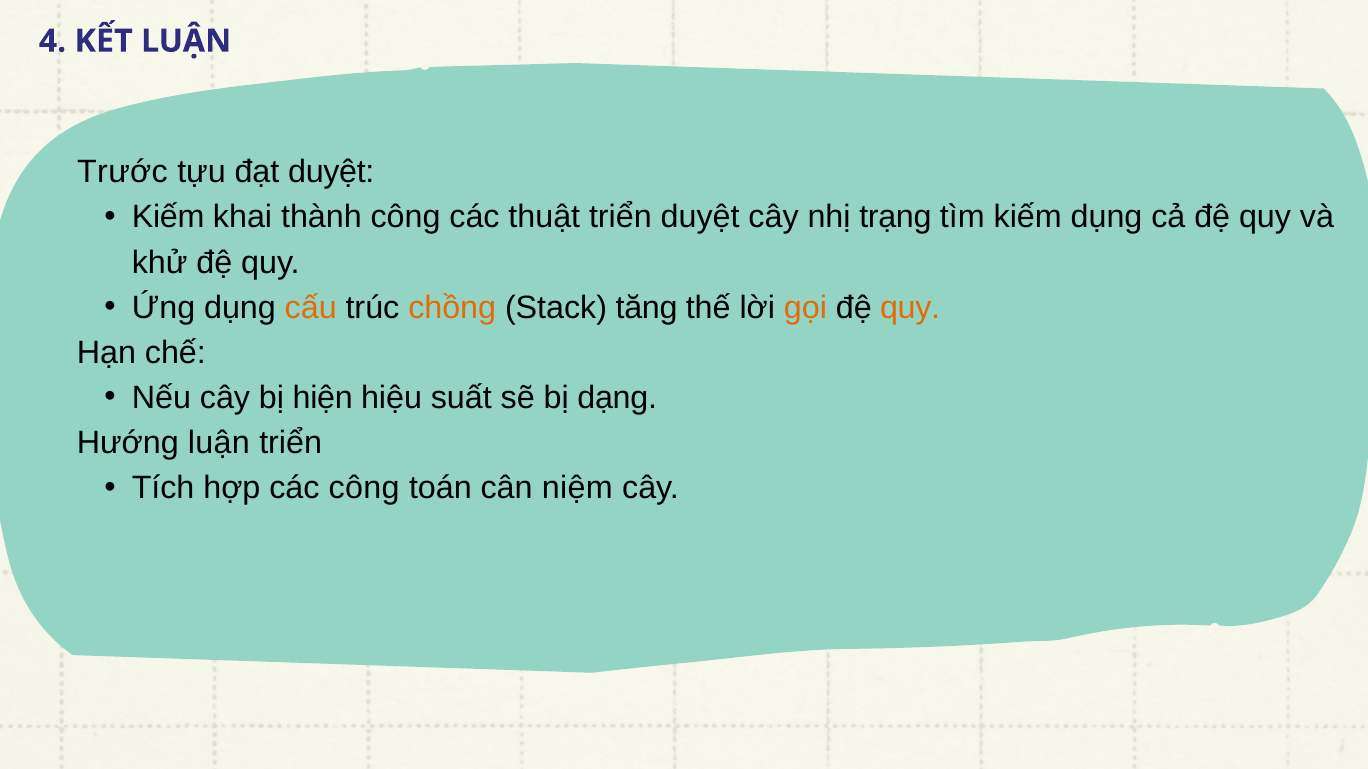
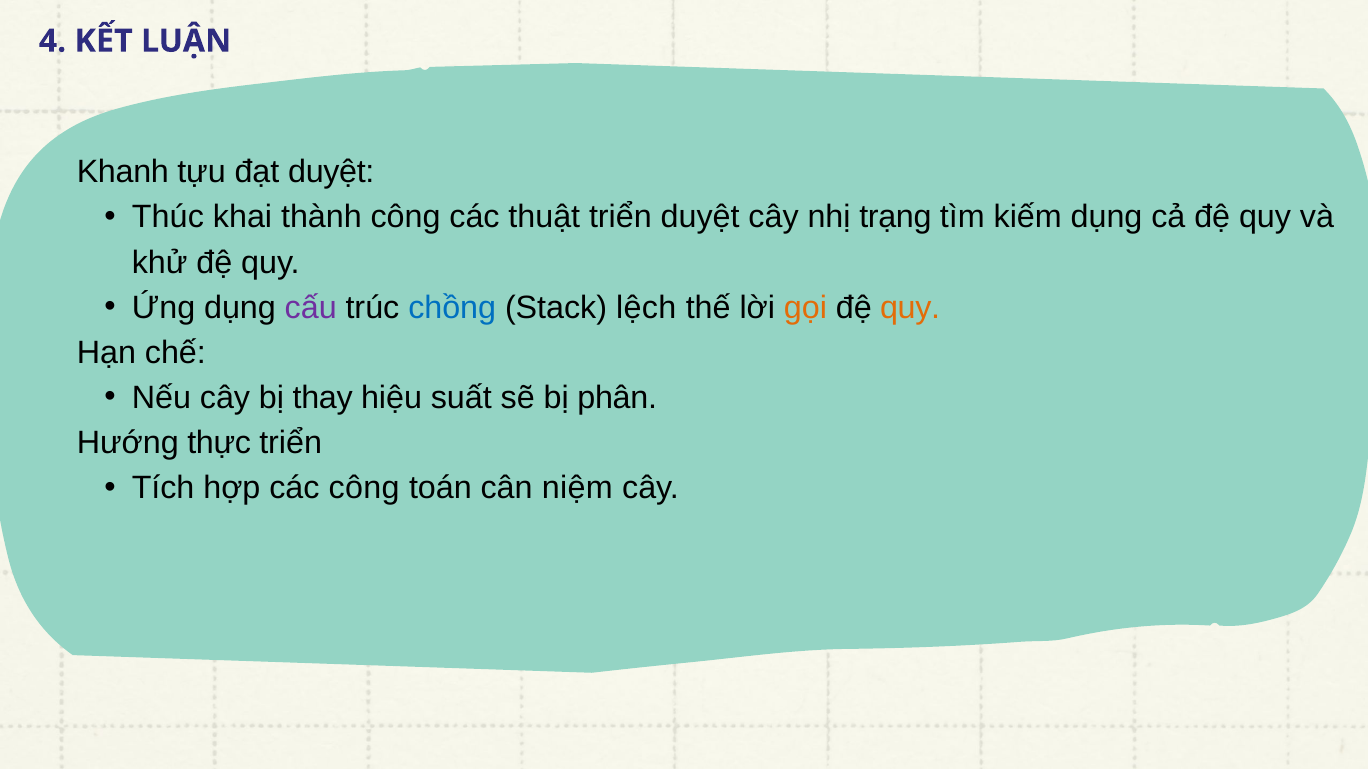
Trước: Trước -> Khanh
Kiếm at (168, 217): Kiếm -> Thúc
cấu colour: orange -> purple
chồng colour: orange -> blue
tăng: tăng -> lệch
hiện: hiện -> thay
dạng: dạng -> phân
Hướng luận: luận -> thực
